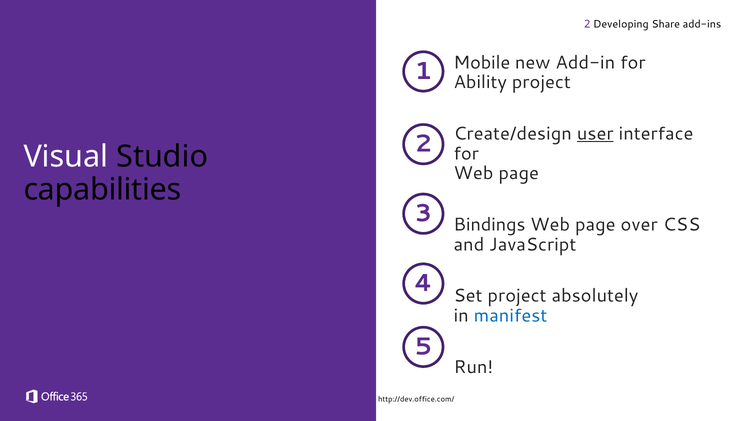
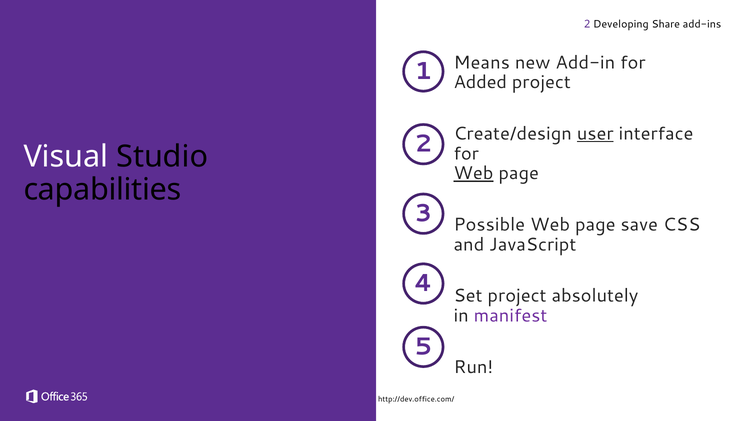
Mobile: Mobile -> Means
Ability: Ability -> Added
Web at (473, 173) underline: none -> present
Bindings: Bindings -> Possible
over: over -> save
manifest colour: blue -> purple
